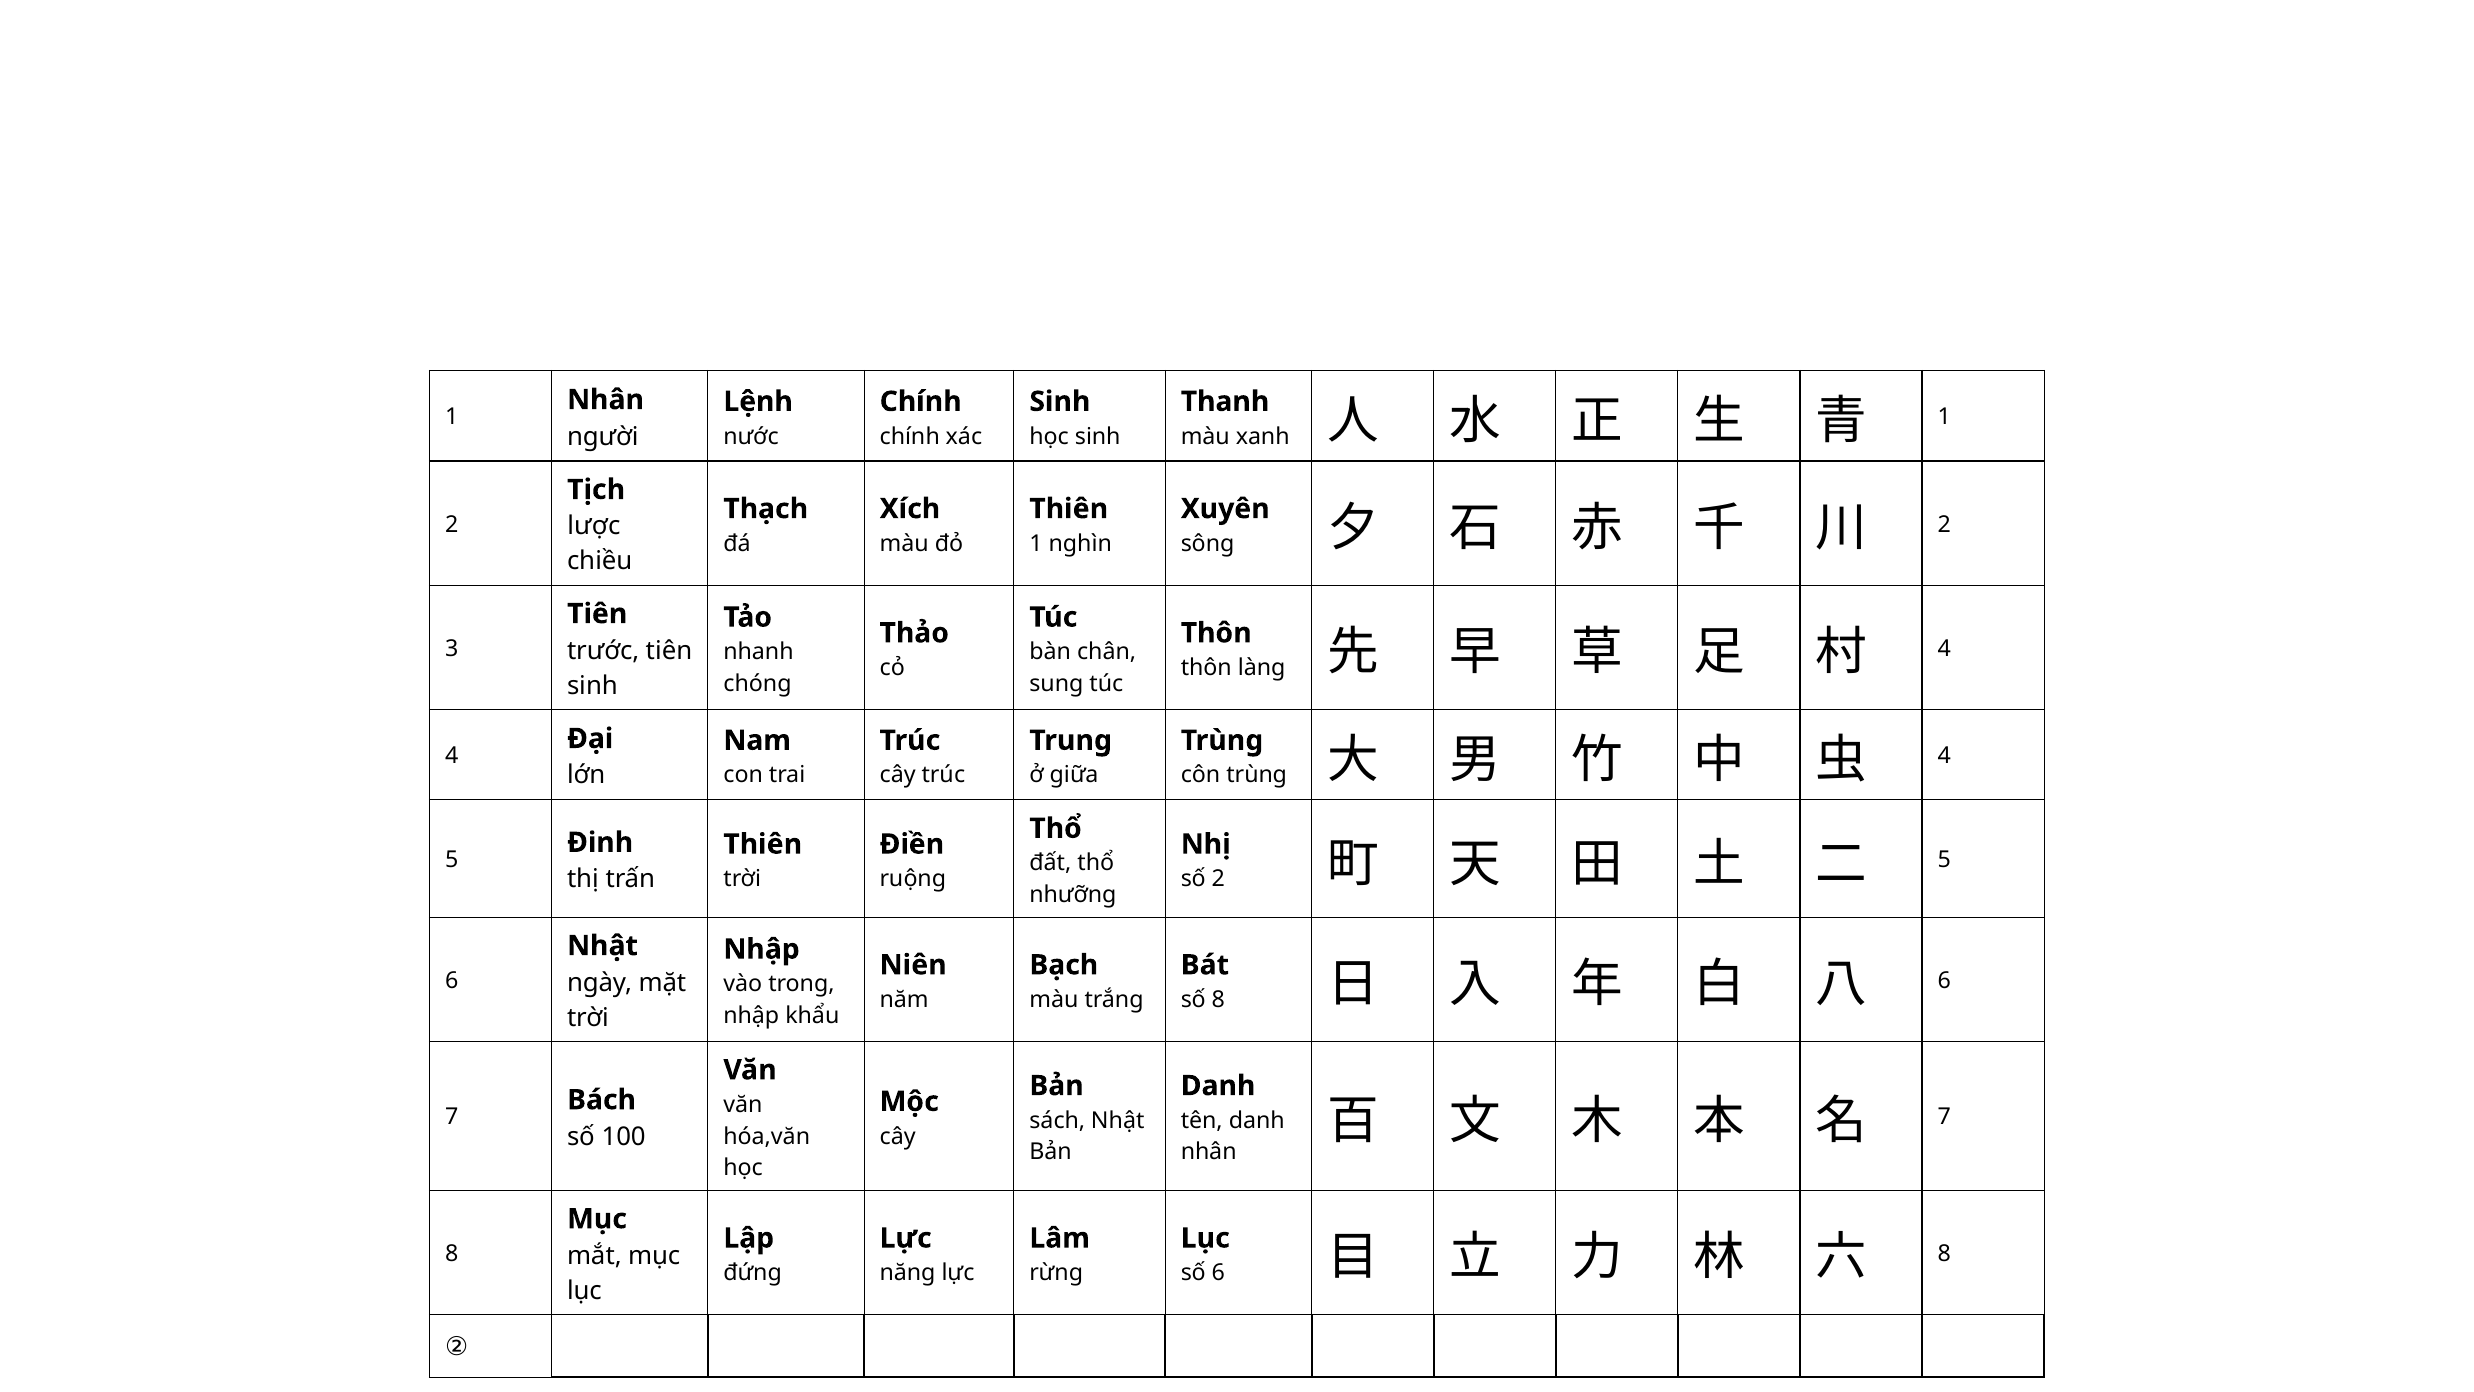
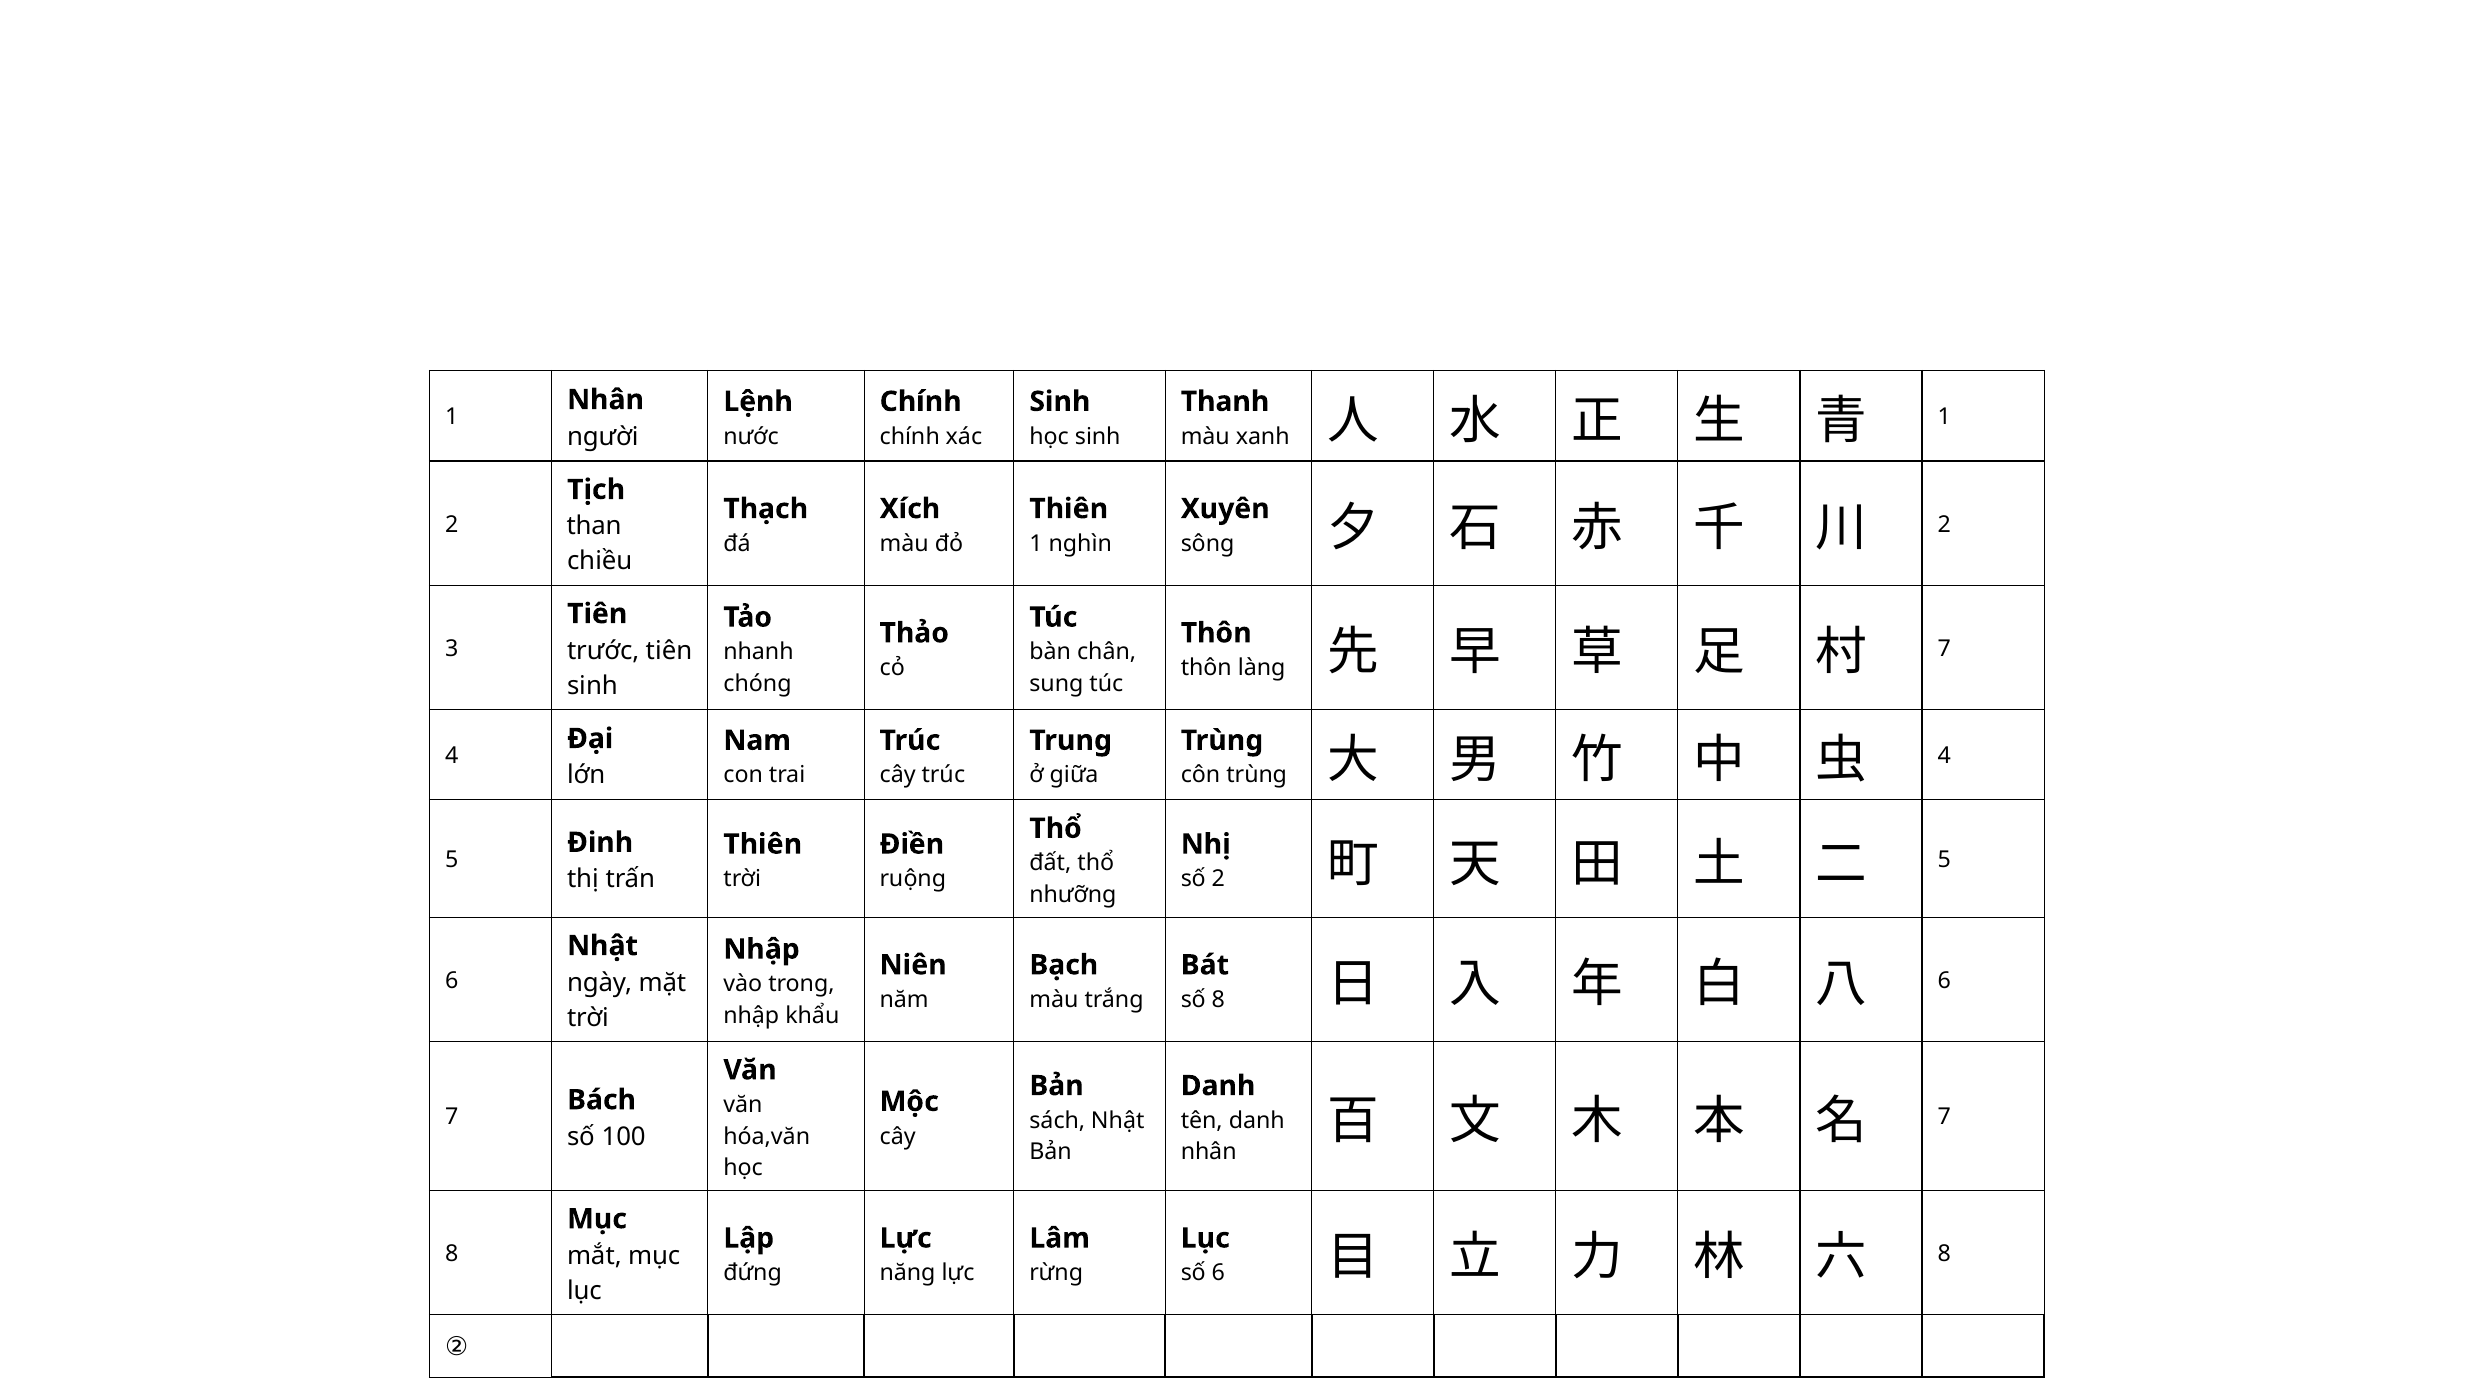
lược: lược -> than
4 at (1944, 648): 4 -> 7
